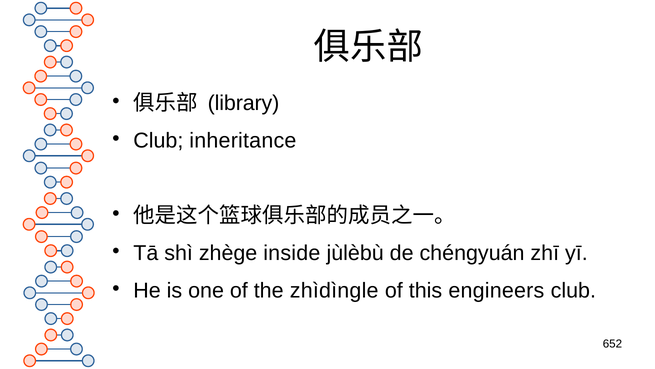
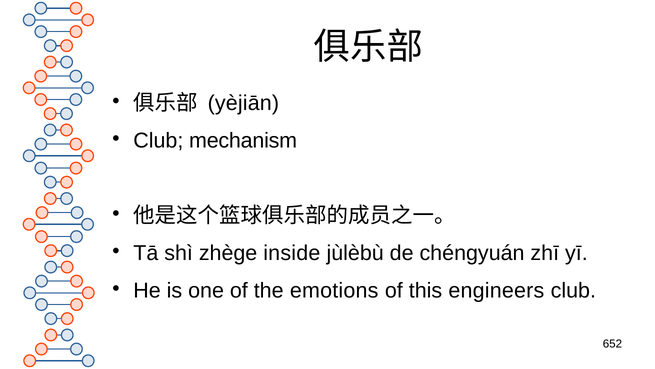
library: library -> yèjiān
inheritance: inheritance -> mechanism
zhìdìngle: zhìdìngle -> emotions
